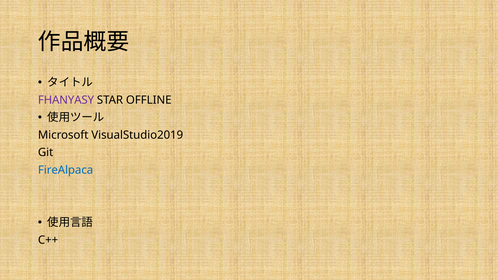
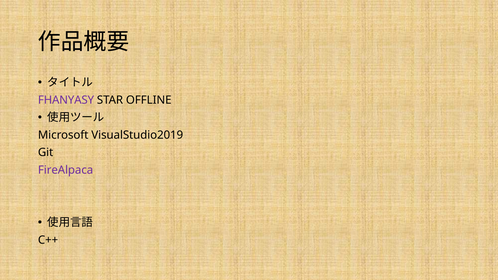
FireAlpaca colour: blue -> purple
